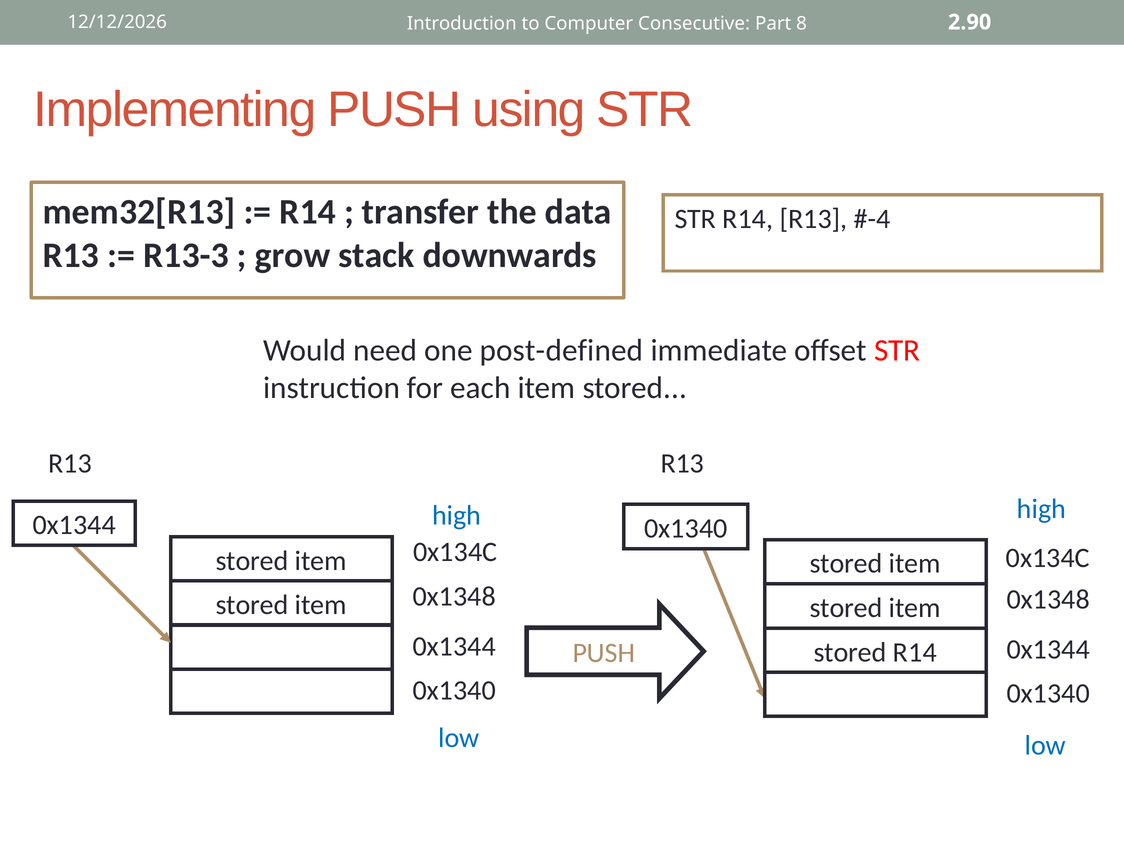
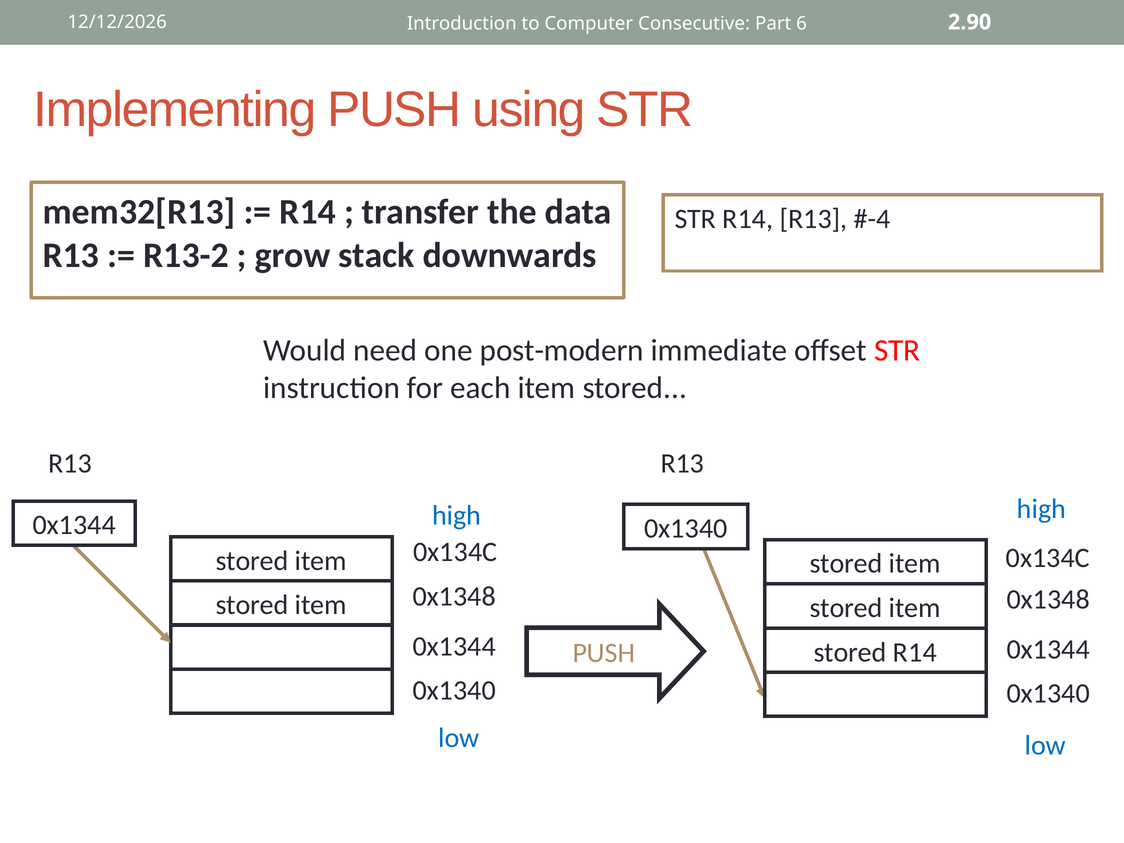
8: 8 -> 6
R13-3: R13-3 -> R13-2
post-defined: post-defined -> post-modern
